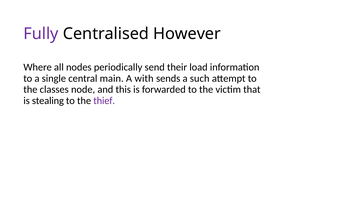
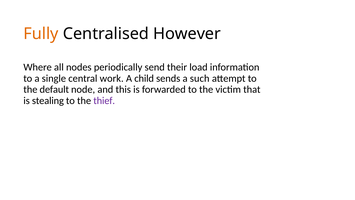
Fully colour: purple -> orange
main: main -> work
with: with -> child
classes: classes -> default
